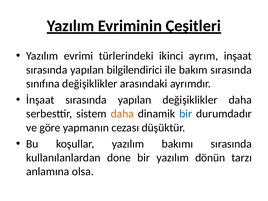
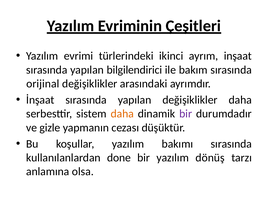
sınıfına: sınıfına -> orijinal
bir at (186, 114) colour: blue -> purple
göre: göre -> gizle
dönün: dönün -> dönüş
